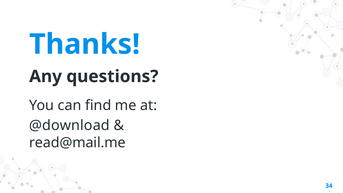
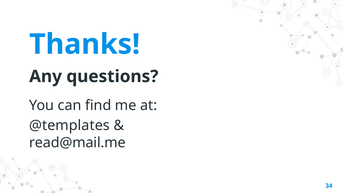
@download: @download -> @templates
